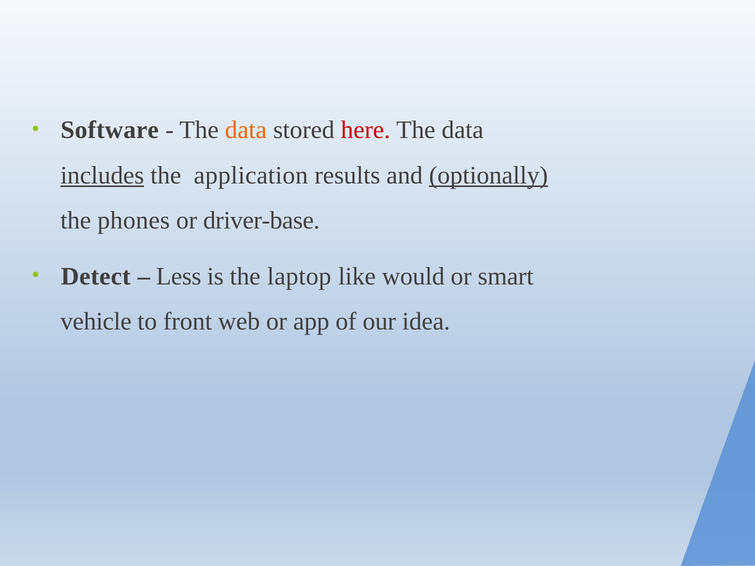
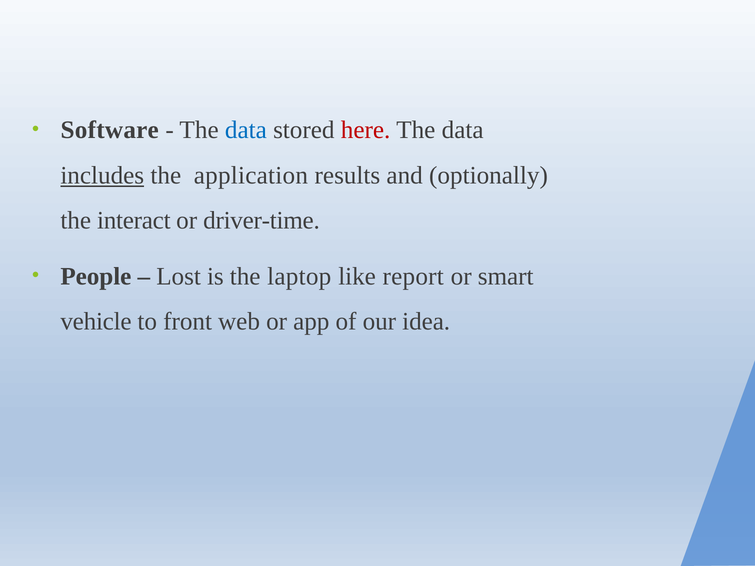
data at (246, 130) colour: orange -> blue
optionally underline: present -> none
phones: phones -> interact
driver-base: driver-base -> driver-time
Detect: Detect -> People
Less: Less -> Lost
would: would -> report
